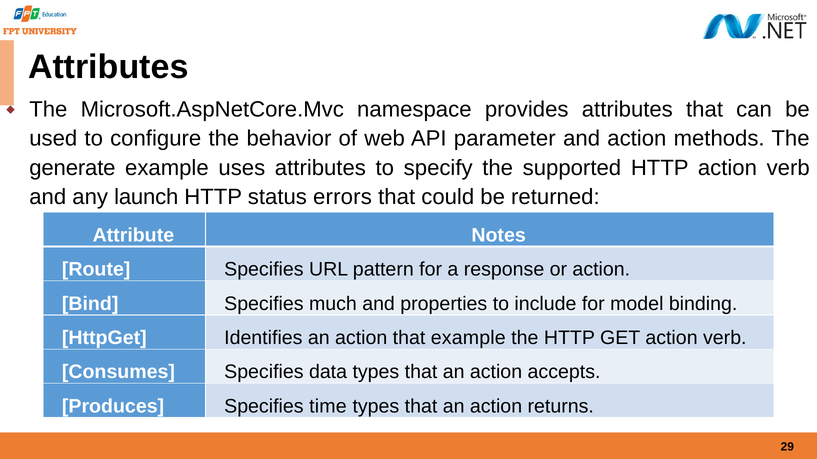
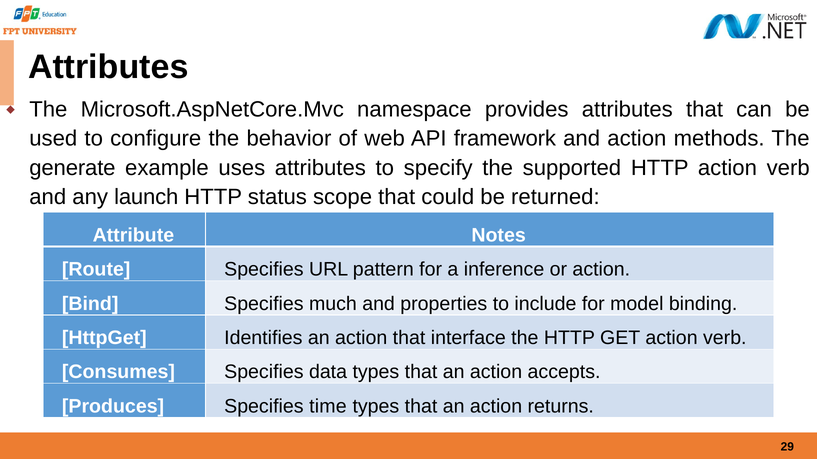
parameter: parameter -> framework
errors: errors -> scope
response: response -> inference
that example: example -> interface
